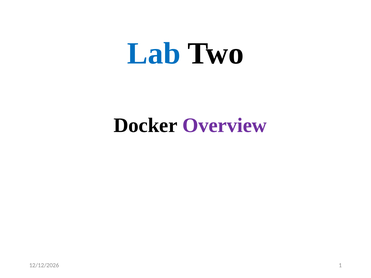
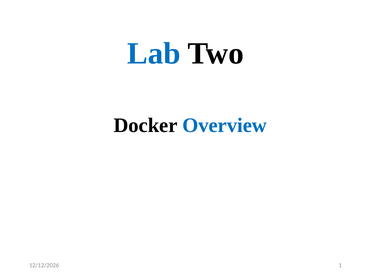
Overview colour: purple -> blue
